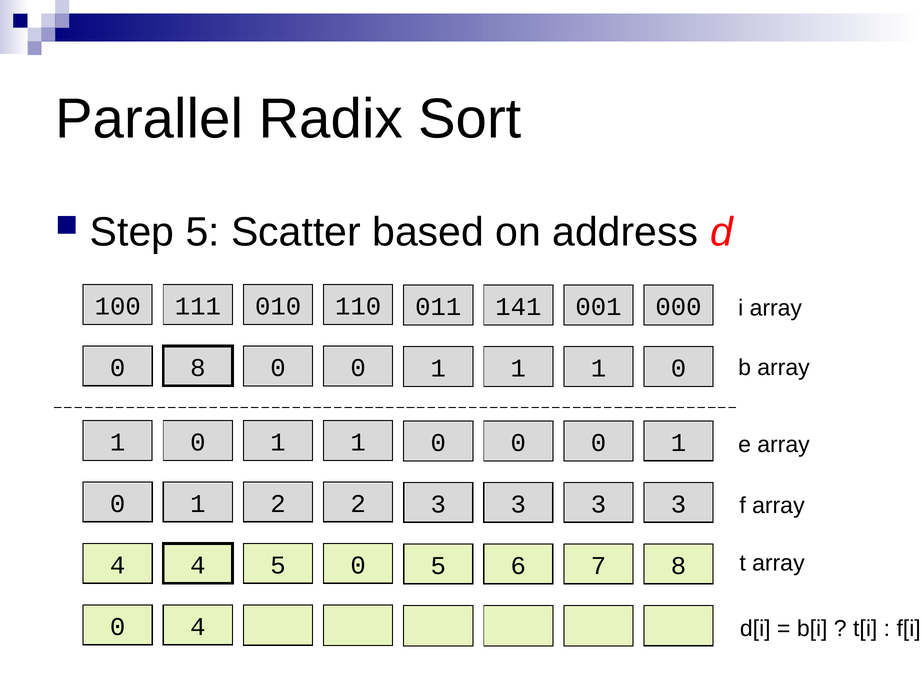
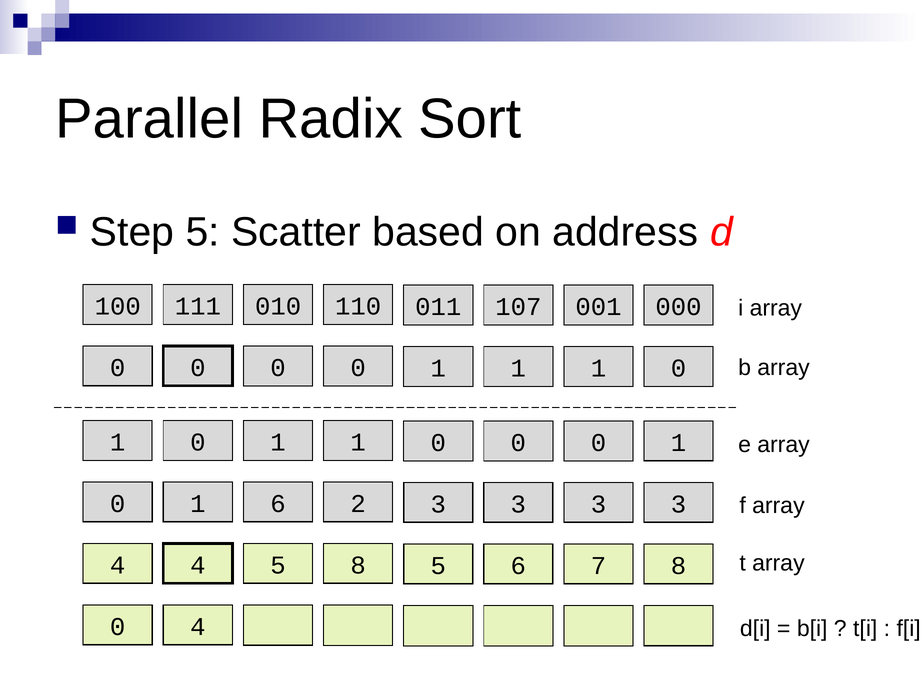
141: 141 -> 107
8 at (198, 367): 8 -> 0
1 2: 2 -> 6
5 0: 0 -> 8
